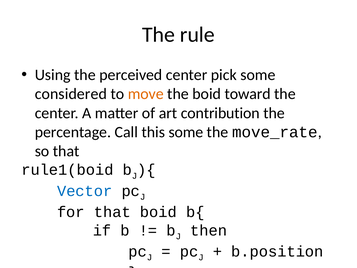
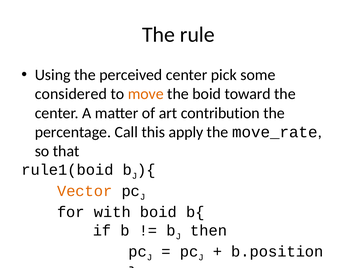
this some: some -> apply
Vector colour: blue -> orange
for that: that -> with
